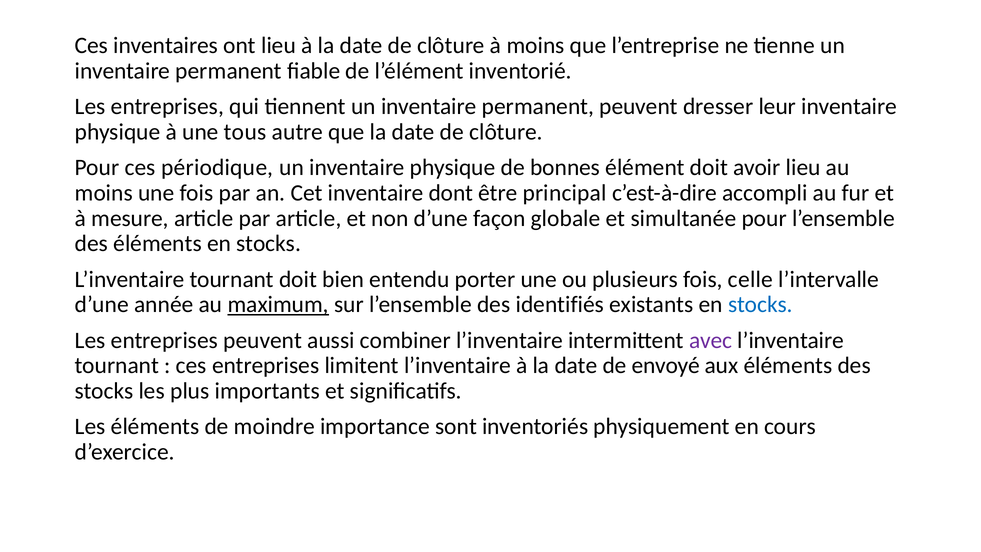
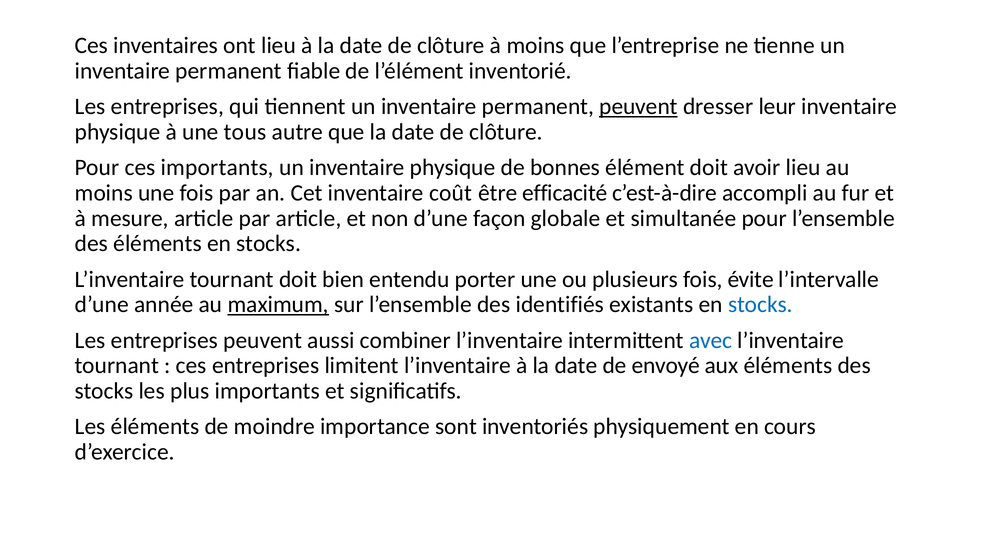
peuvent at (638, 106) underline: none -> present
ces périodique: périodique -> importants
dont: dont -> coût
principal: principal -> efficacité
celle: celle -> évite
avec colour: purple -> blue
